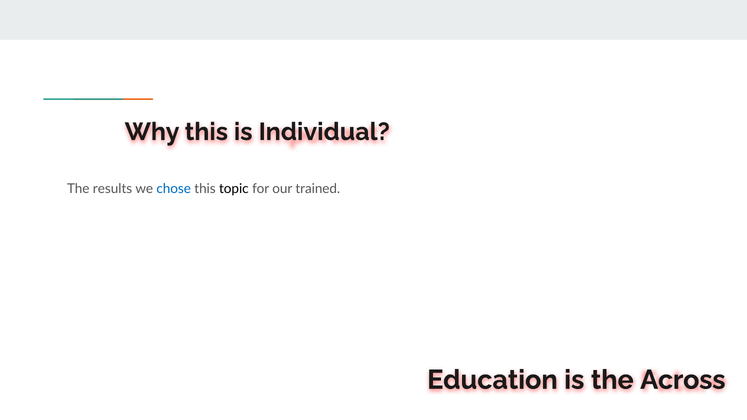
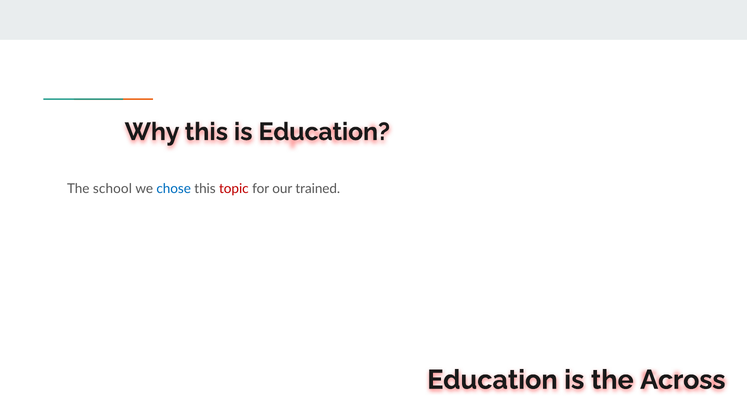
is Individual: Individual -> Education
results: results -> school
topic colour: black -> red
